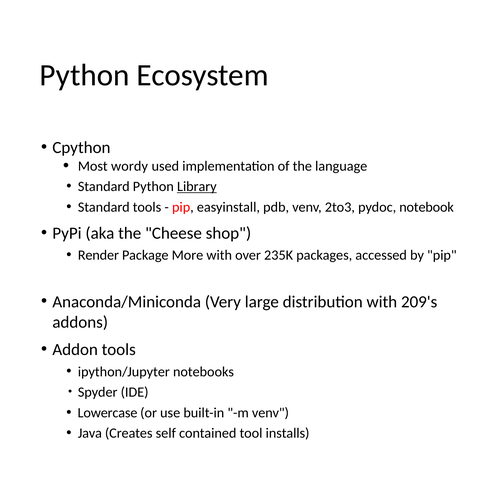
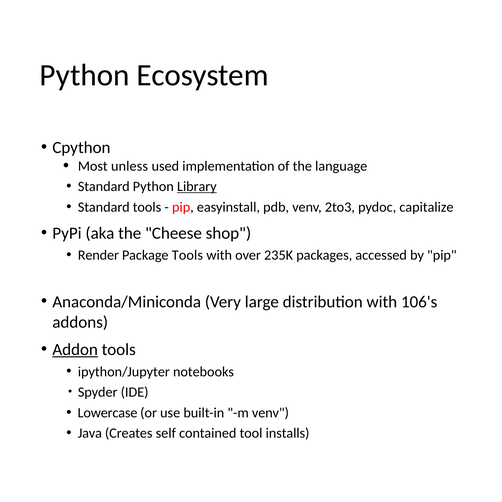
wordy: wordy -> unless
notebook: notebook -> capitalize
Package More: More -> Tools
209's: 209's -> 106's
Addon underline: none -> present
